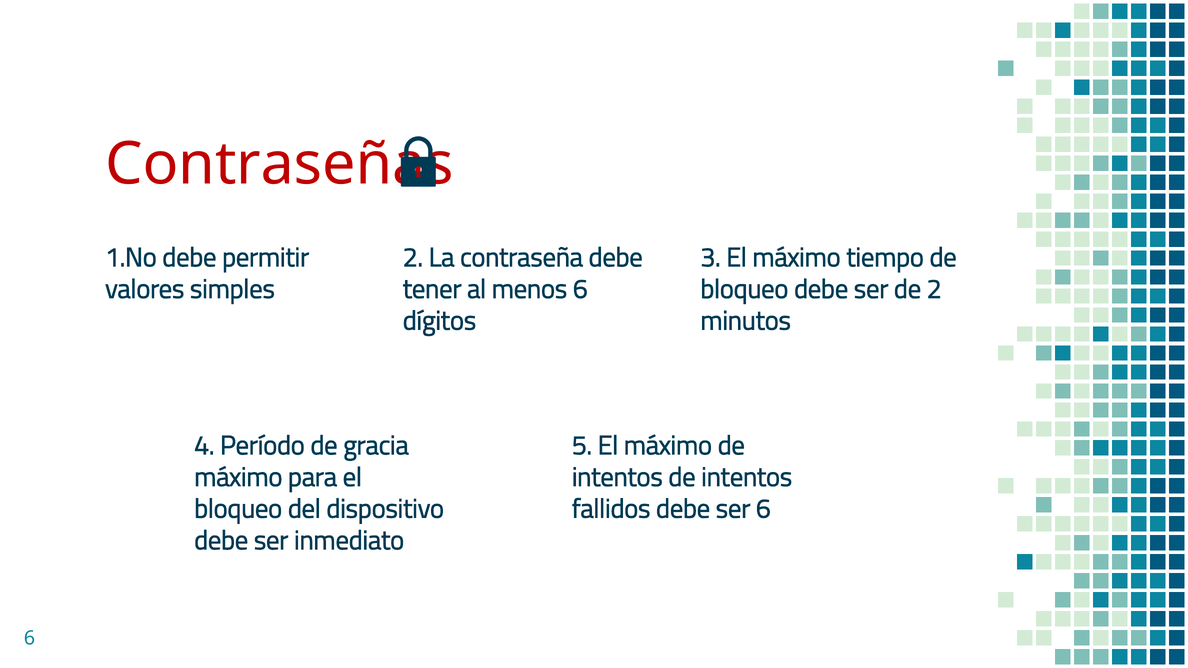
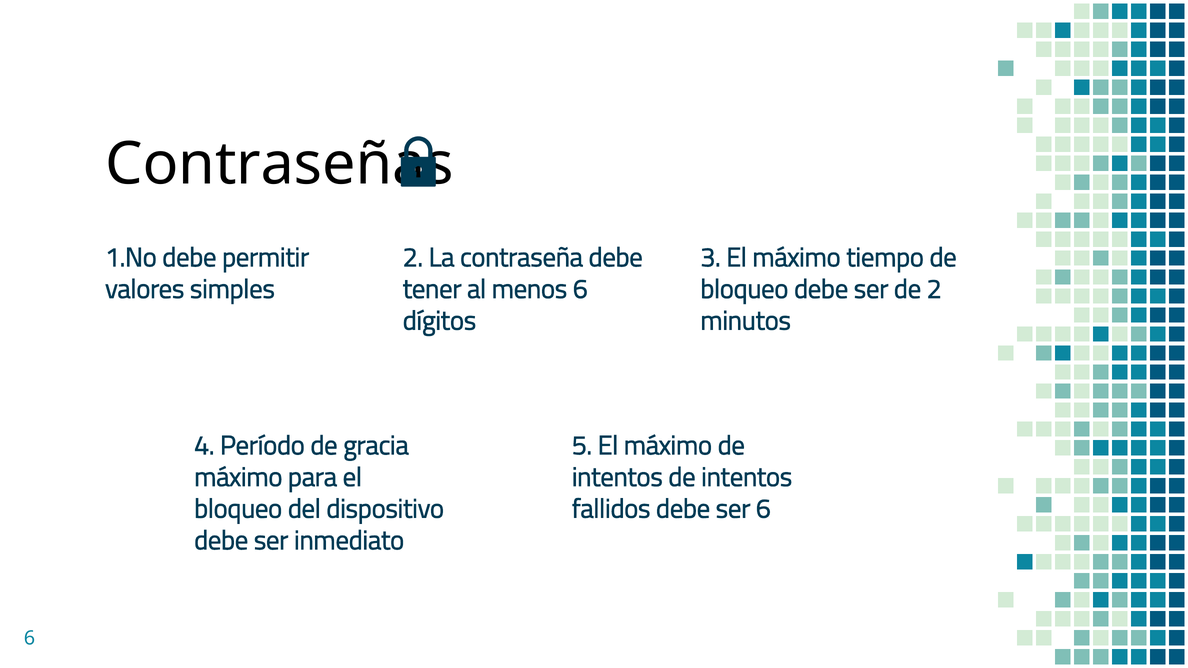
Contraseñas colour: red -> black
